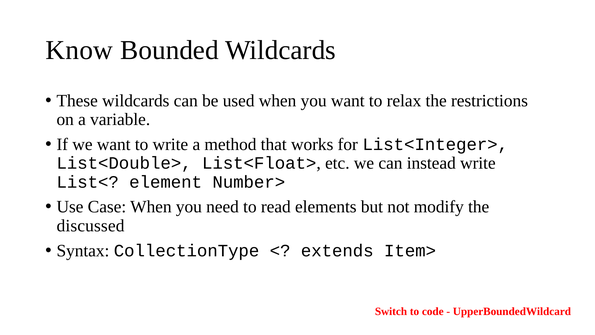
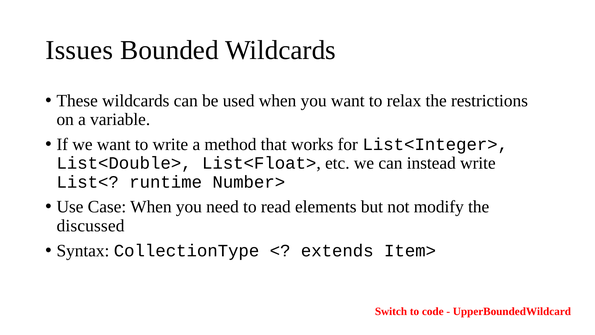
Know: Know -> Issues
element: element -> runtime
